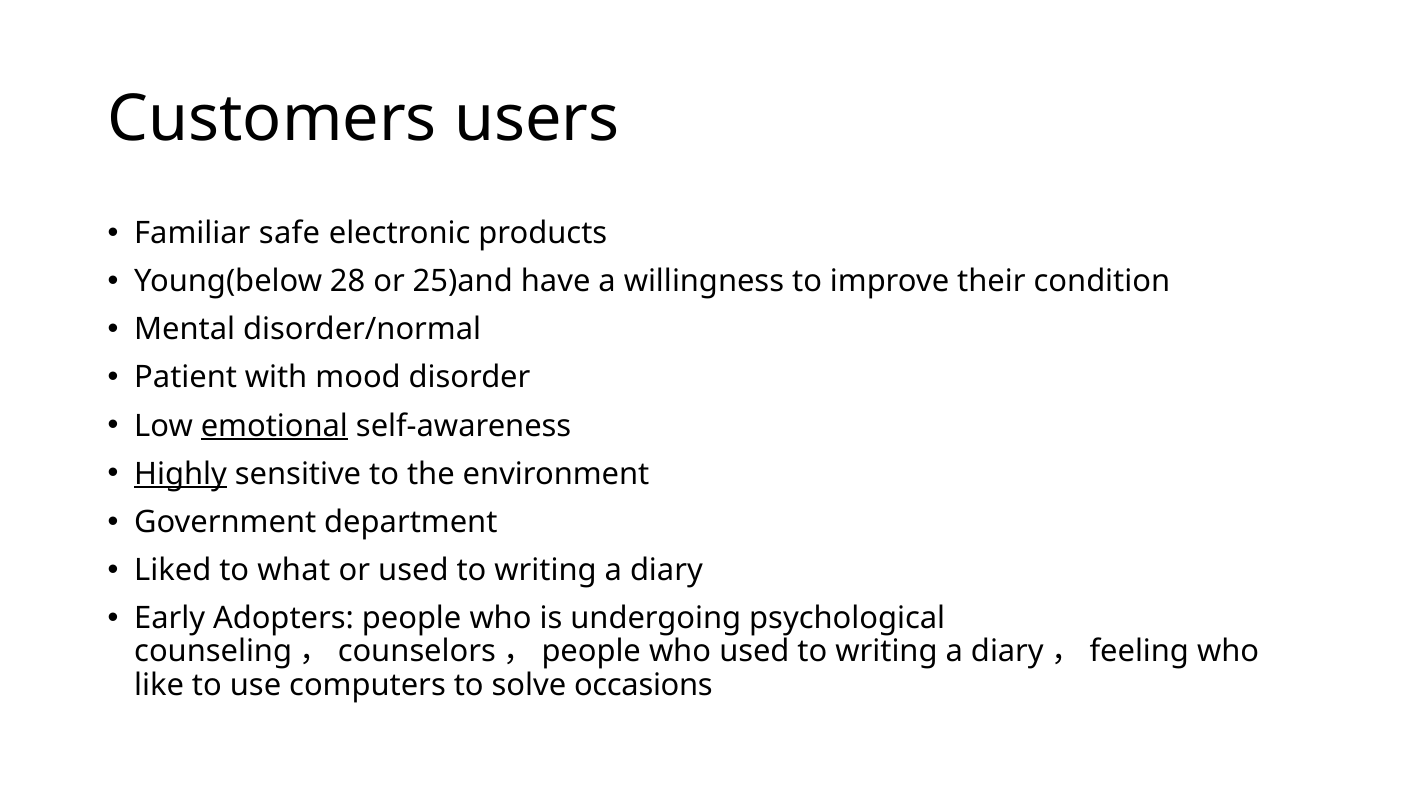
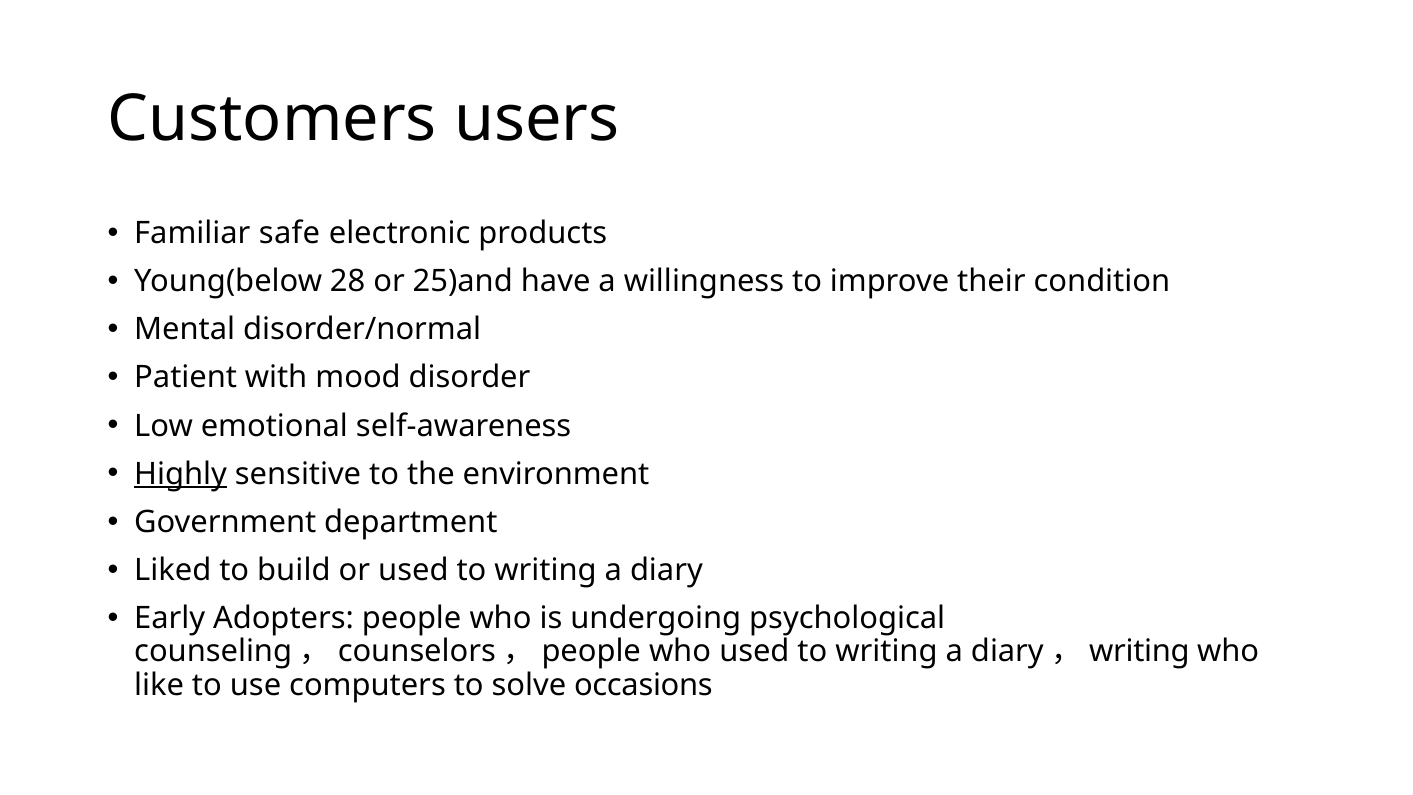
emotional underline: present -> none
what: what -> build
feeling at (1139, 652): feeling -> writing
